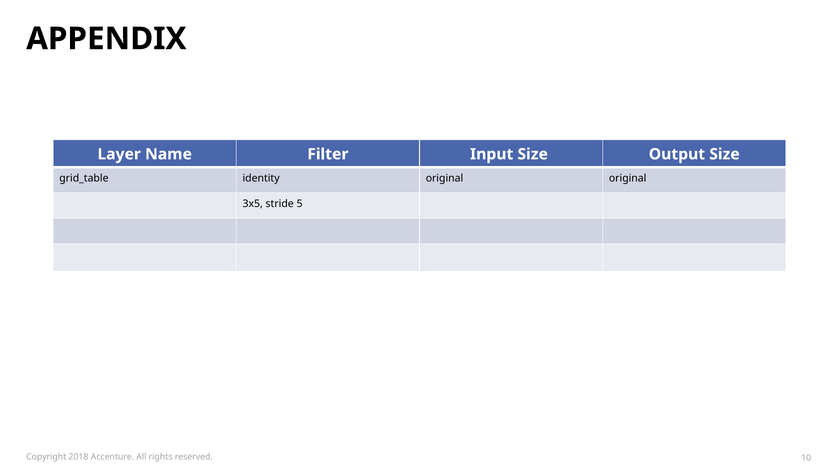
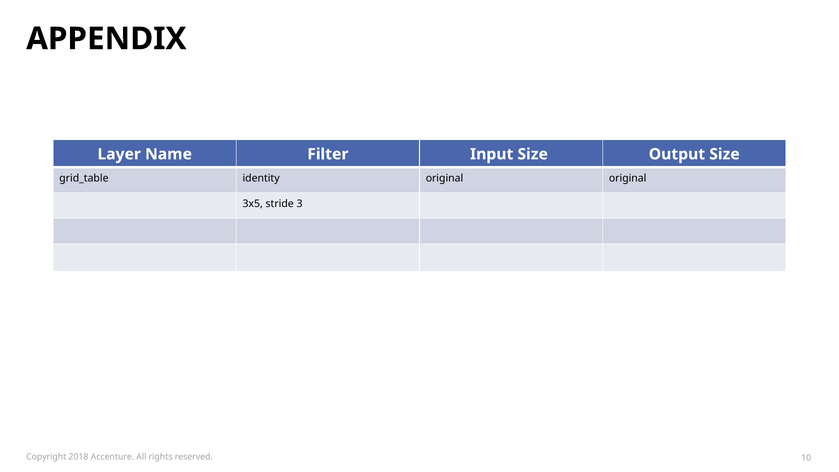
5: 5 -> 3
